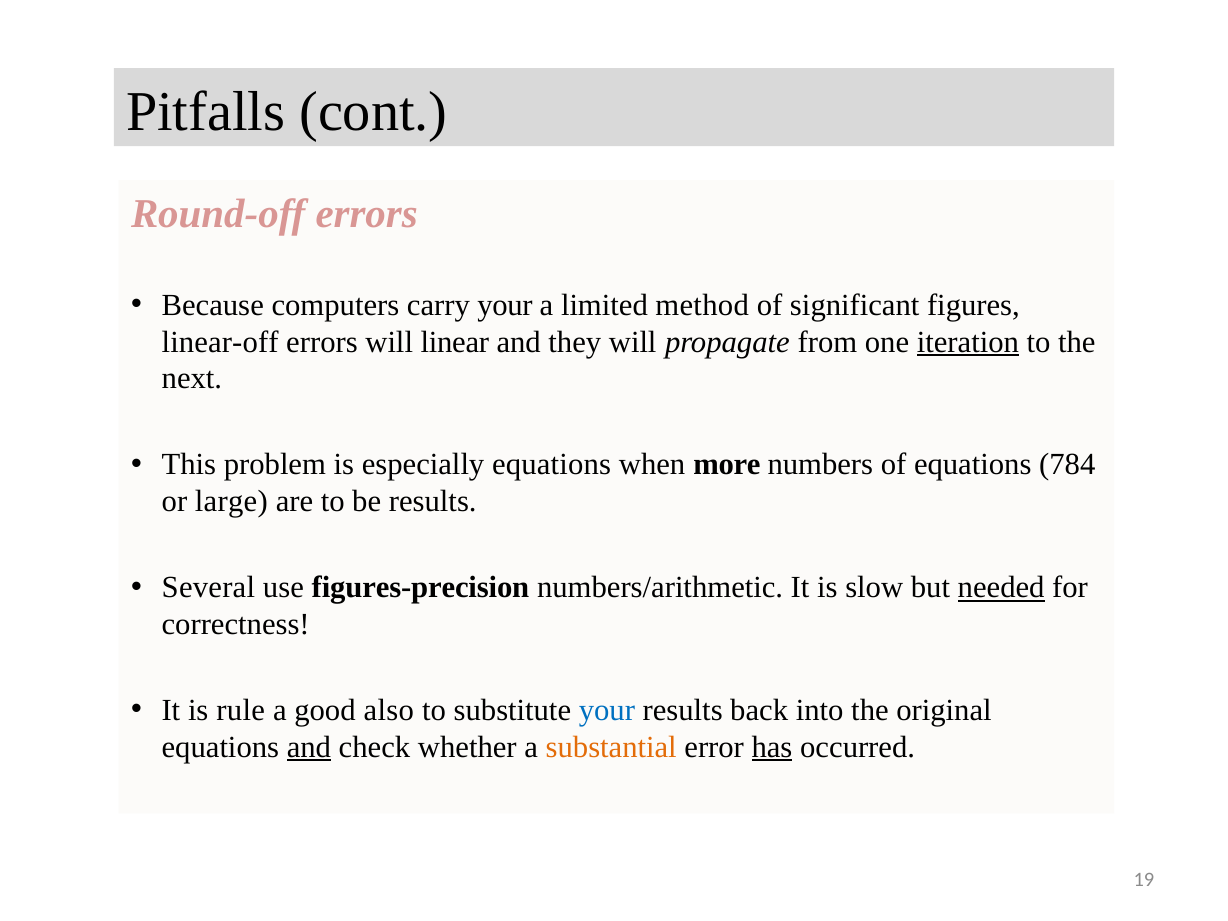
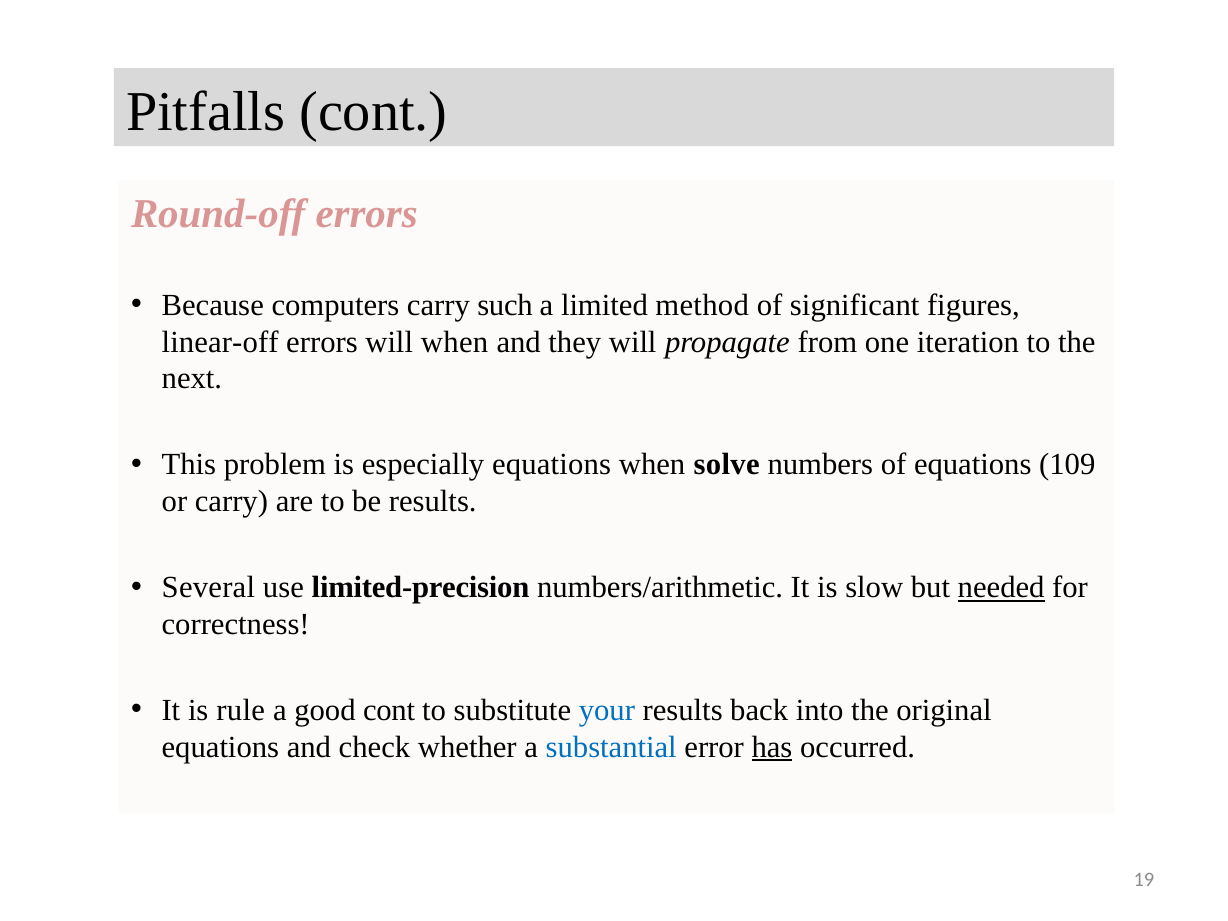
carry your: your -> such
will linear: linear -> when
iteration underline: present -> none
more: more -> solve
784: 784 -> 109
or large: large -> carry
figures-precision: figures-precision -> limited-precision
good also: also -> cont
and at (309, 747) underline: present -> none
substantial colour: orange -> blue
